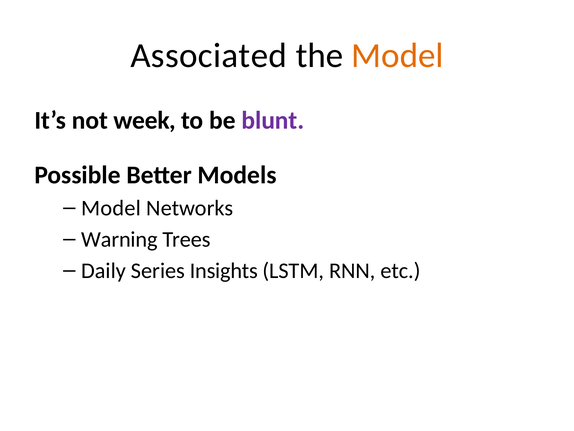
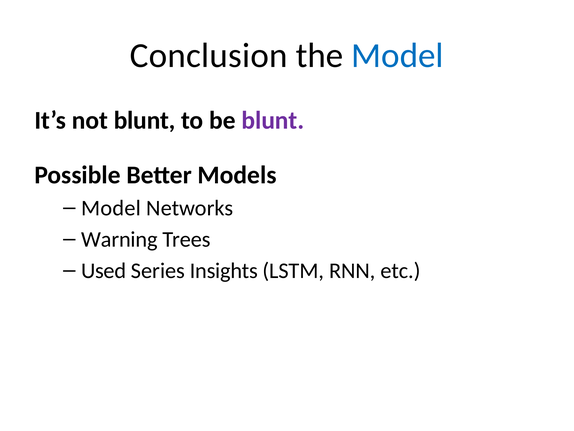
Associated: Associated -> Conclusion
Model at (397, 56) colour: orange -> blue
not week: week -> blunt
Daily: Daily -> Used
